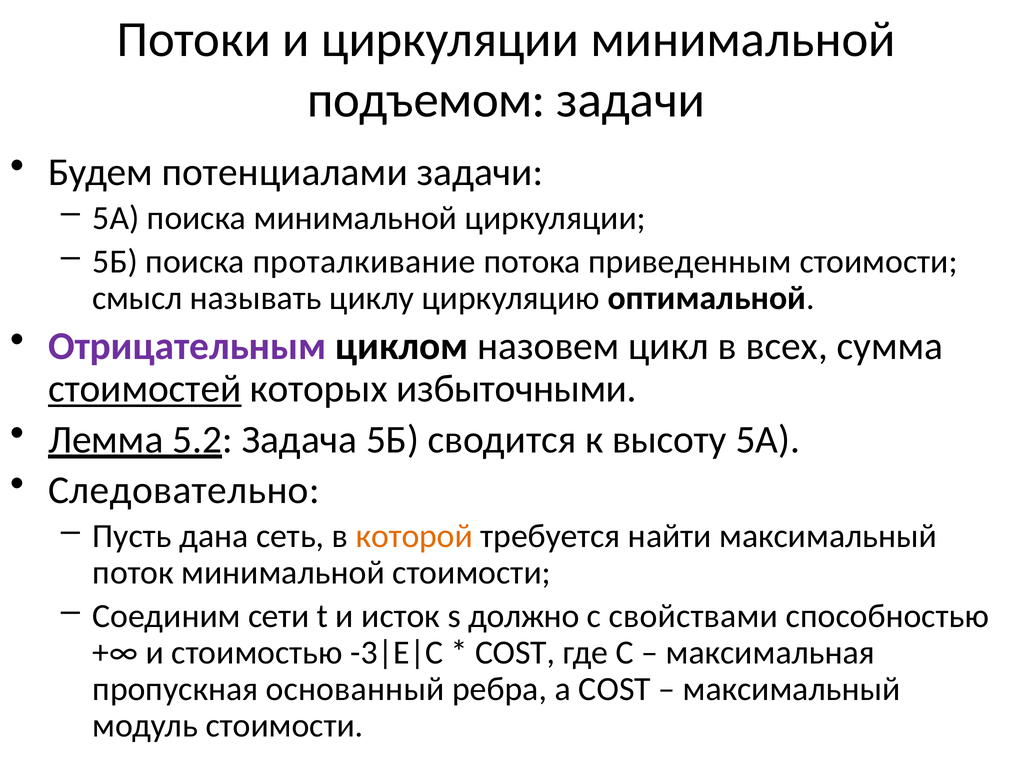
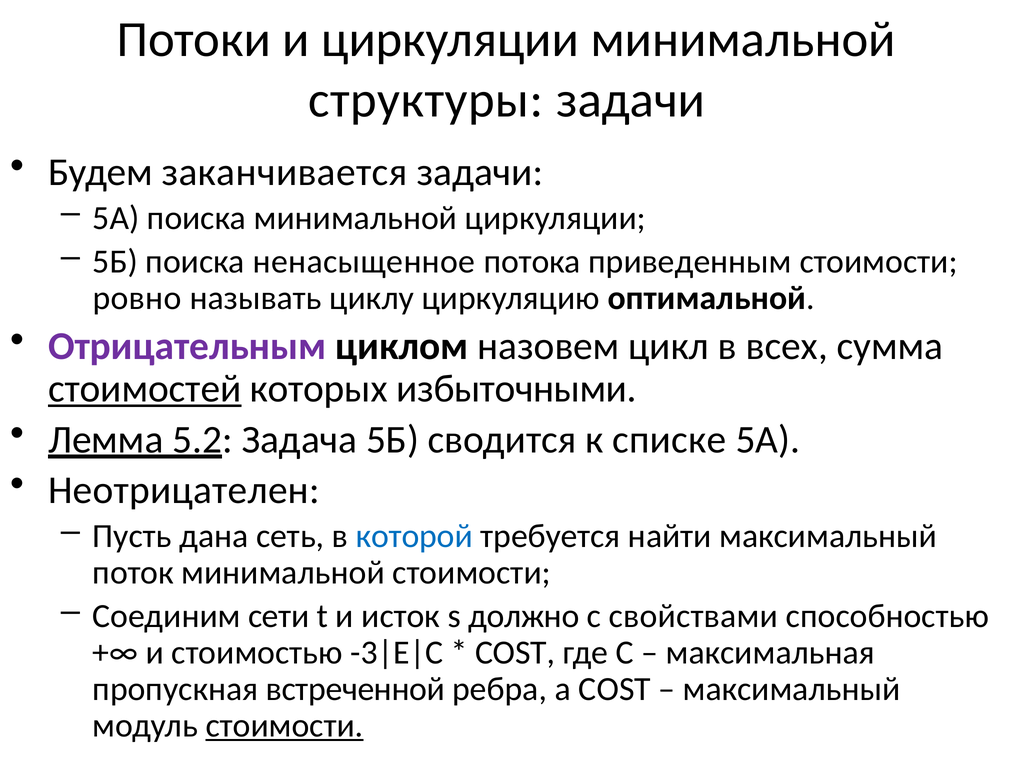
подъемом: подъемом -> структуры
потенциалами: потенциалами -> заканчивается
проталкивание: проталкивание -> ненасыщенное
смысл: смысл -> ровно
высоту: высоту -> списке
Следовательно: Следовательно -> Неотрицателен
которой colour: orange -> blue
основанный: основанный -> встреченной
стоимости at (284, 725) underline: none -> present
